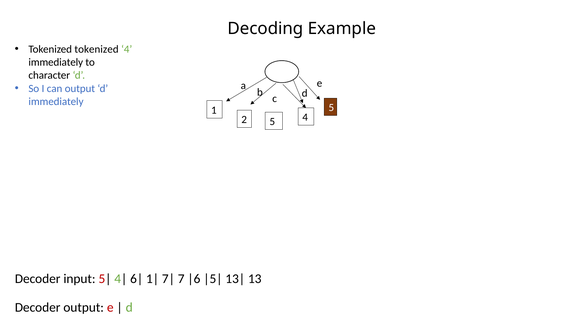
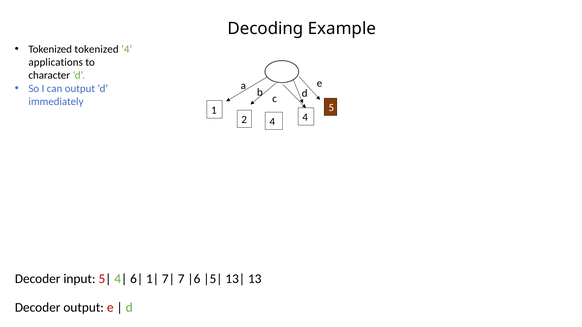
immediately at (56, 62): immediately -> applications
2 5: 5 -> 4
